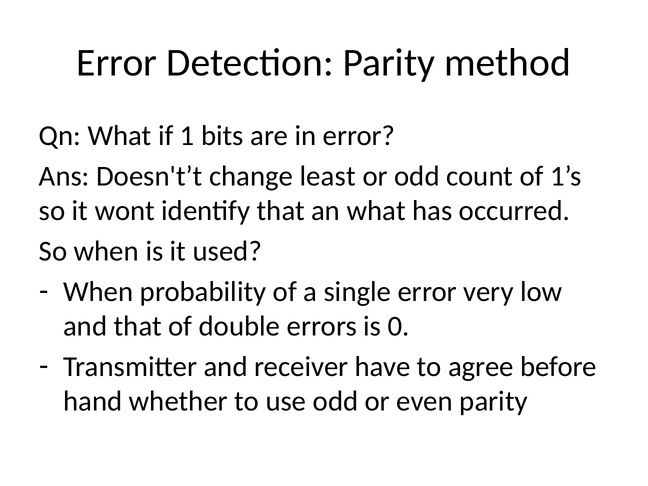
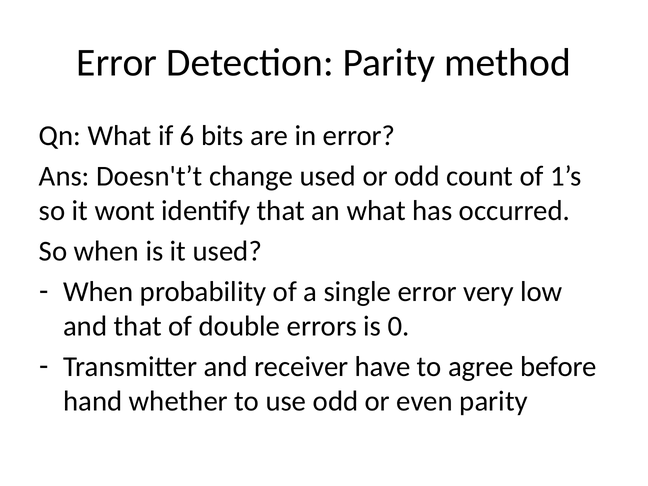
1: 1 -> 6
change least: least -> used
